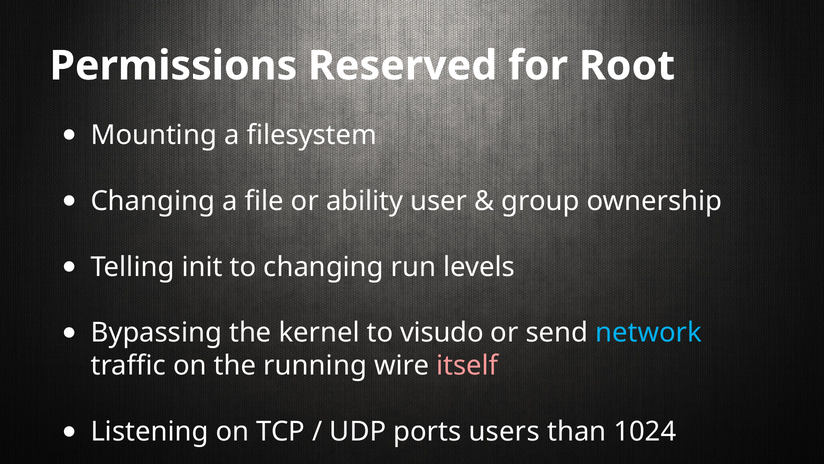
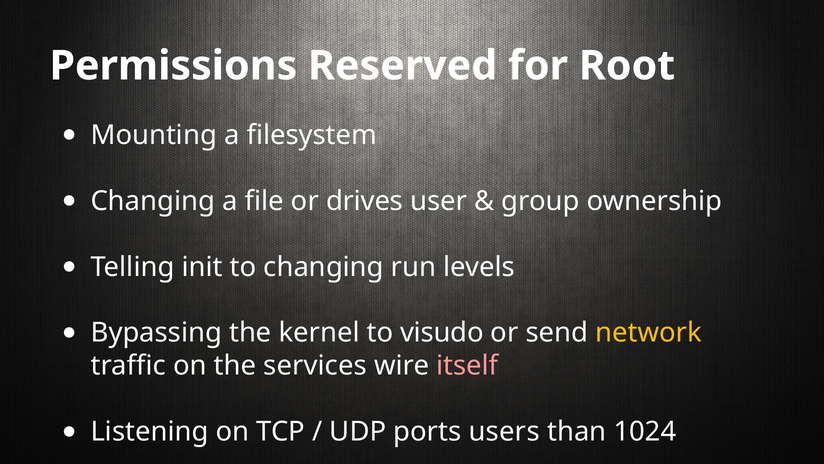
ability: ability -> drives
network colour: light blue -> yellow
running: running -> services
